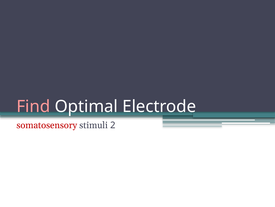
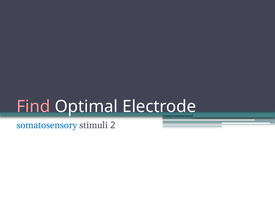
somatosensory colour: red -> blue
